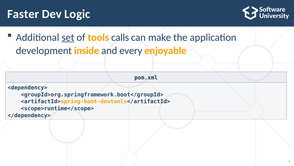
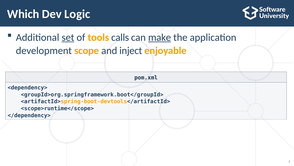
Faster: Faster -> Which
make underline: none -> present
inside: inside -> scope
every: every -> inject
